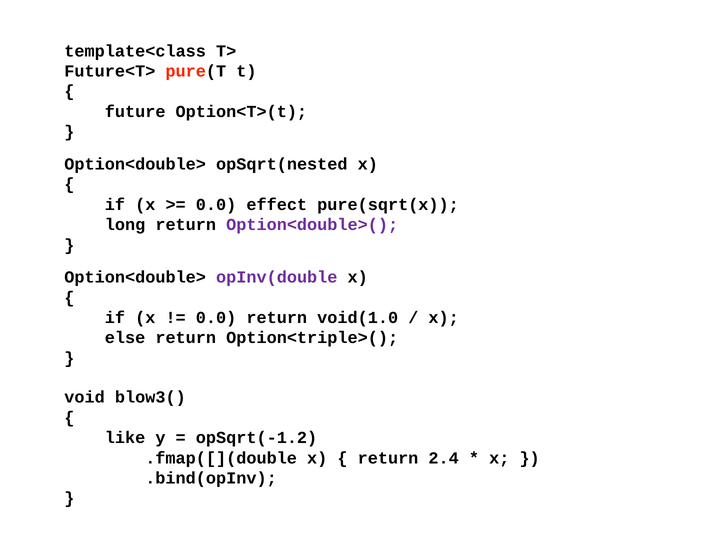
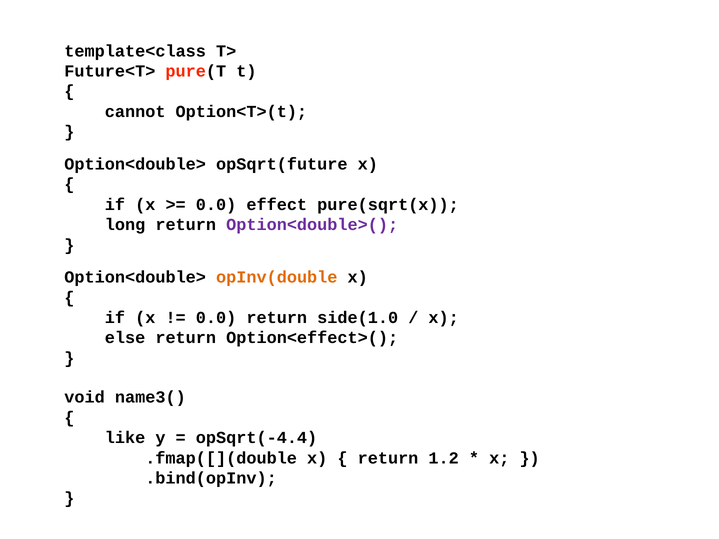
future: future -> cannot
opSqrt(nested: opSqrt(nested -> opSqrt(future
opInv(double colour: purple -> orange
void(1.0: void(1.0 -> side(1.0
Option<triple>(: Option<triple>( -> Option<effect>(
blow3(: blow3( -> name3(
opSqrt(-1.2: opSqrt(-1.2 -> opSqrt(-4.4
2.4: 2.4 -> 1.2
